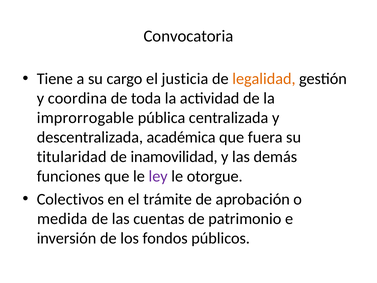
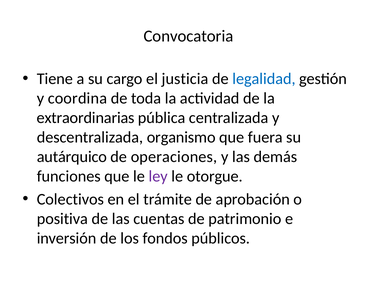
legalidad colour: orange -> blue
improrrogable: improrrogable -> extraordinarias
académica: académica -> organismo
titularidad: titularidad -> autárquico
inamovilidad: inamovilidad -> operaciones
medida: medida -> positiva
